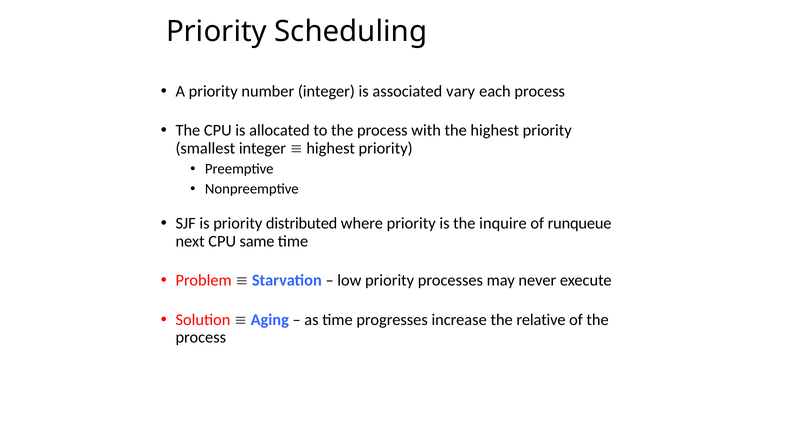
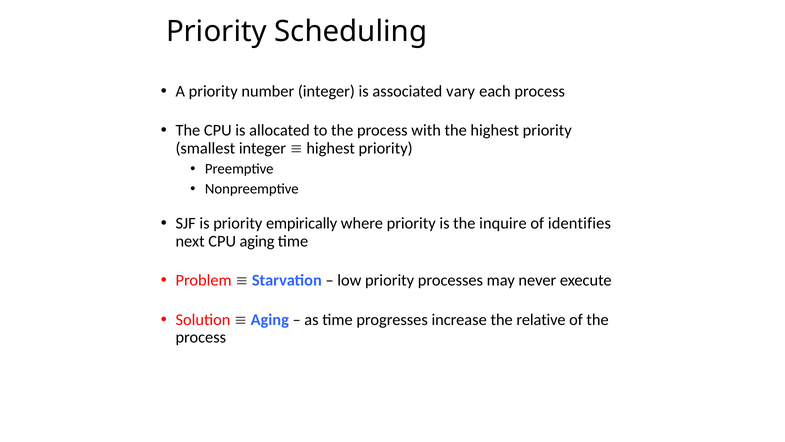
distributed: distributed -> empirically
runqueue: runqueue -> identifies
CPU same: same -> aging
